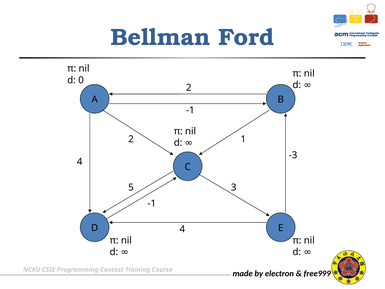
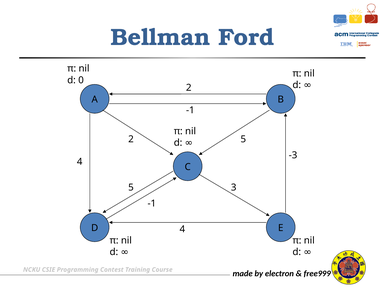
2 1: 1 -> 5
